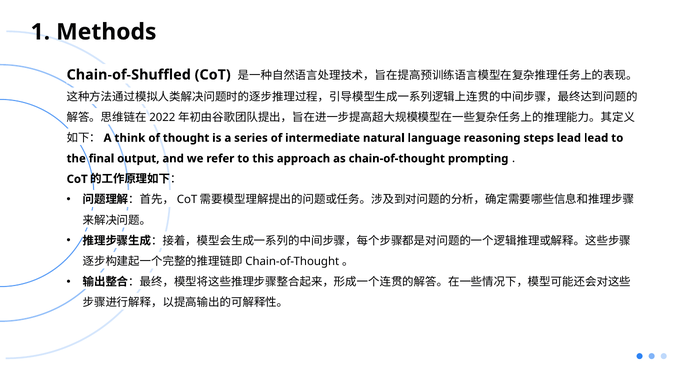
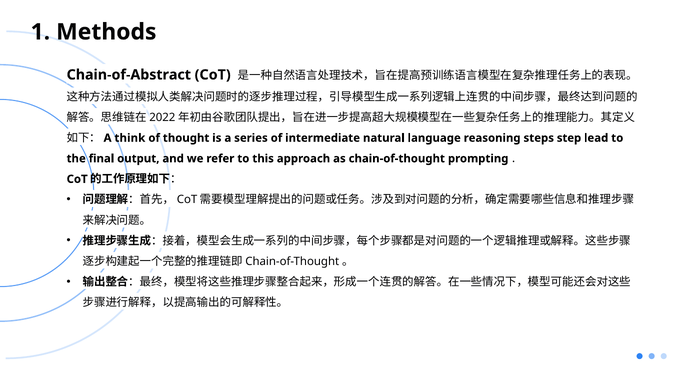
Chain-of-Shuffled: Chain-of-Shuffled -> Chain-of-Abstract
steps lead: lead -> step
